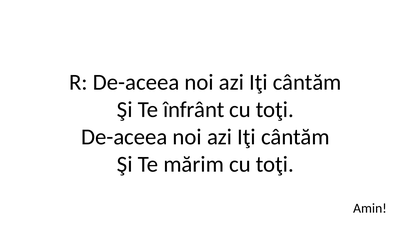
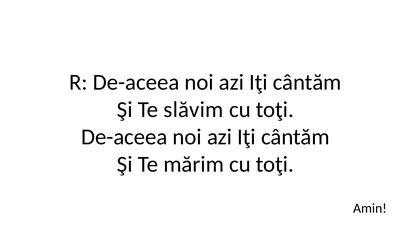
înfrânt: înfrânt -> slăvim
